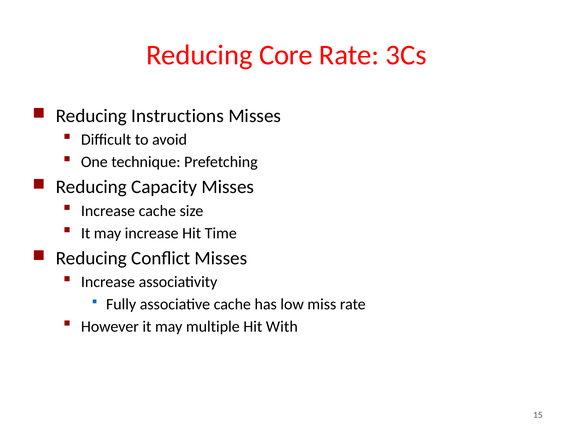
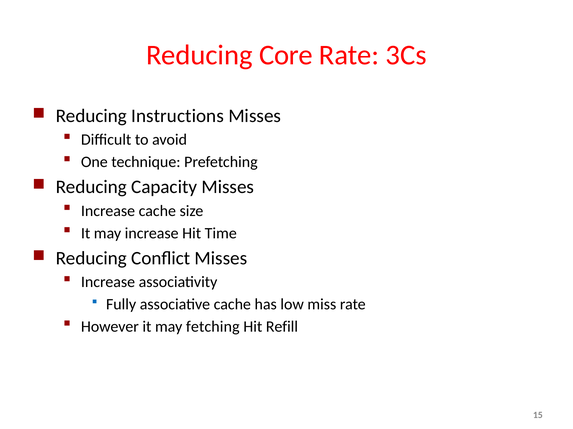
multiple: multiple -> fetching
With: With -> Refill
